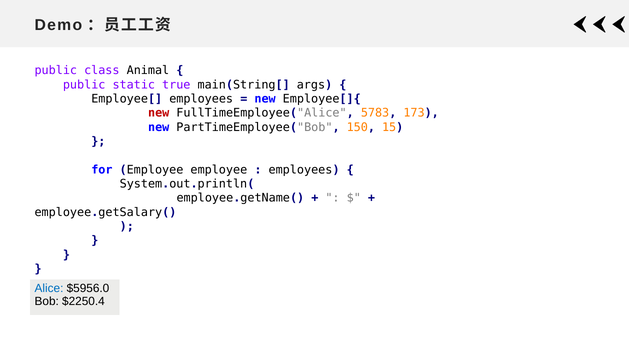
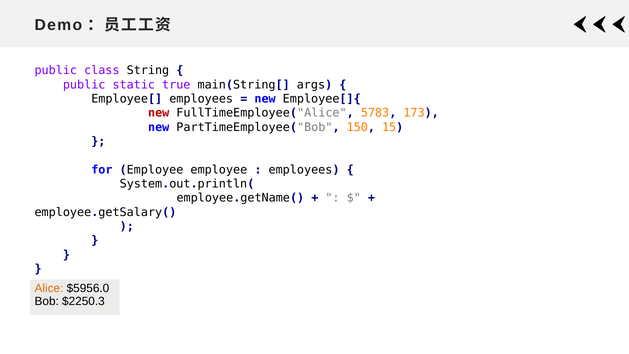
Animal: Animal -> String
Alice colour: blue -> orange
$2250.4: $2250.4 -> $2250.3
